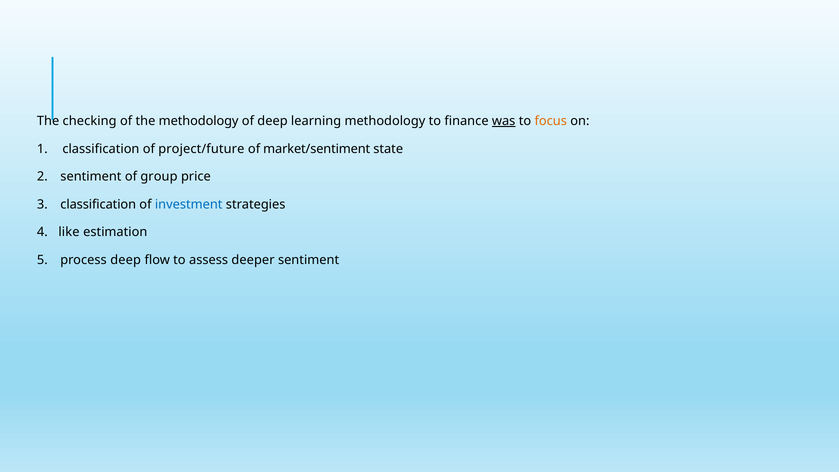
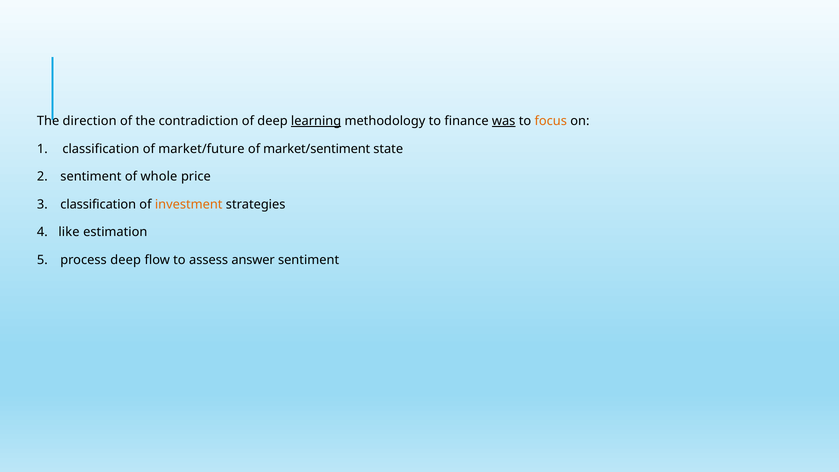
checking: checking -> direction
the methodology: methodology -> contradiction
learning underline: none -> present
project/future: project/future -> market/future
group: group -> whole
investment colour: blue -> orange
deeper: deeper -> answer
